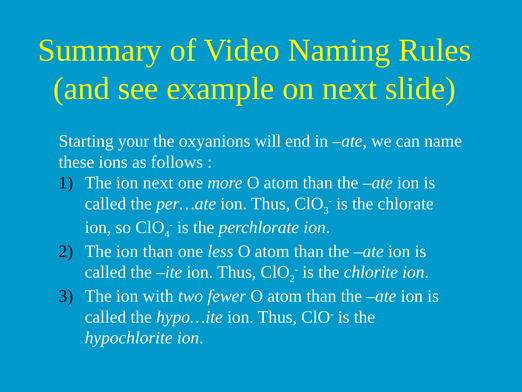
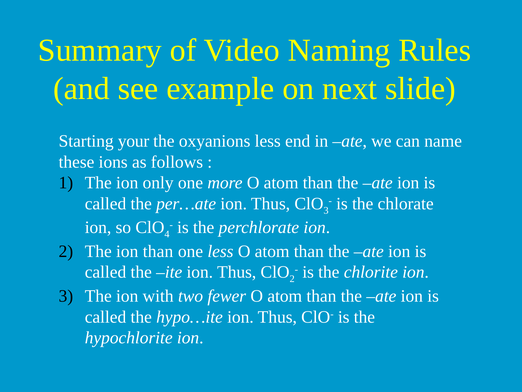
oxyanions will: will -> less
ion next: next -> only
